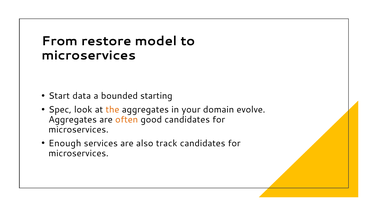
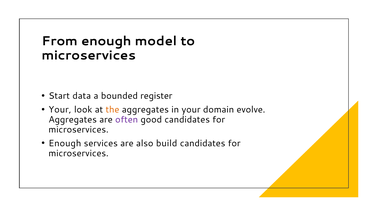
From restore: restore -> enough
starting: starting -> register
Spec at (60, 110): Spec -> Your
often colour: orange -> purple
track: track -> build
